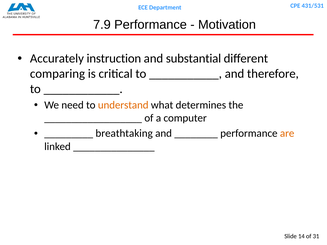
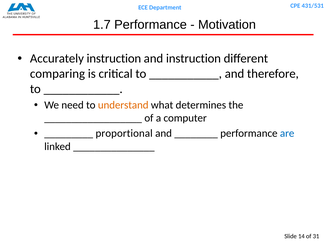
7.9: 7.9 -> 1.7
and substantial: substantial -> instruction
breathtaking: breathtaking -> proportional
are colour: orange -> blue
